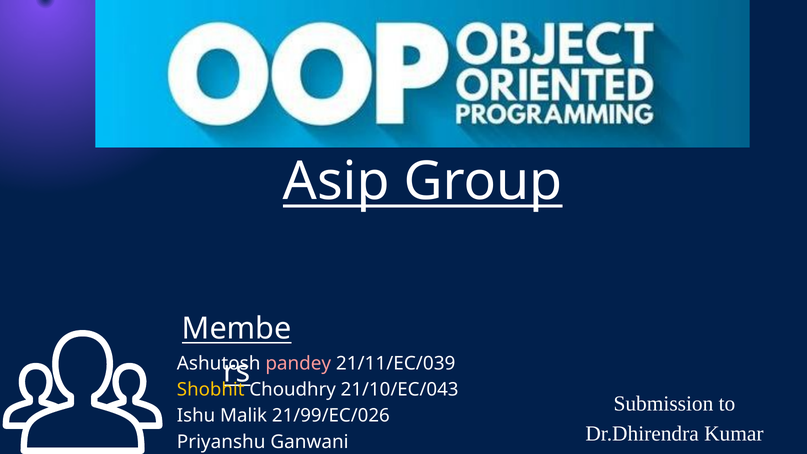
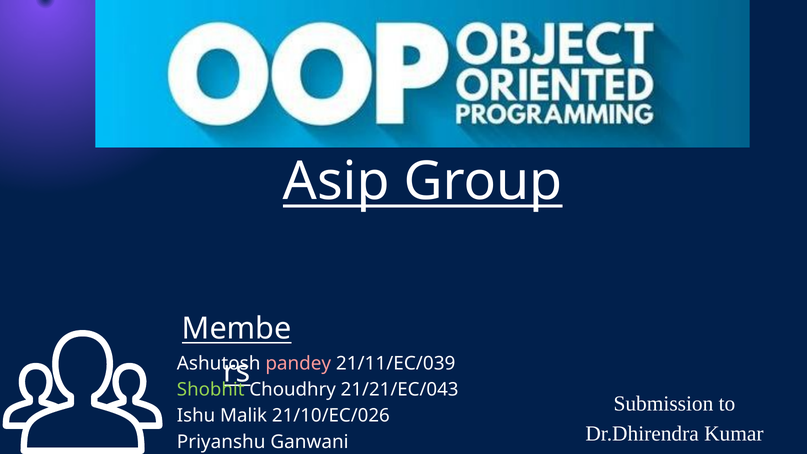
Shobhit colour: yellow -> light green
21/10/EC/043: 21/10/EC/043 -> 21/21/EC/043
21/99/EC/026: 21/99/EC/026 -> 21/10/EC/026
